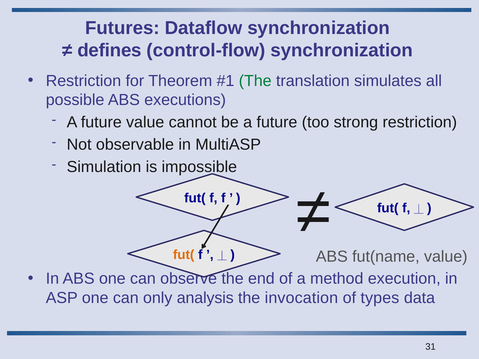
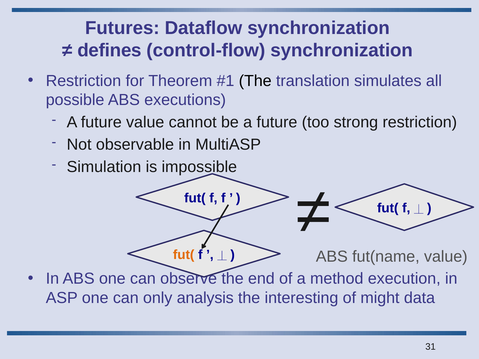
The at (255, 81) colour: green -> black
invocation: invocation -> interesting
types: types -> might
